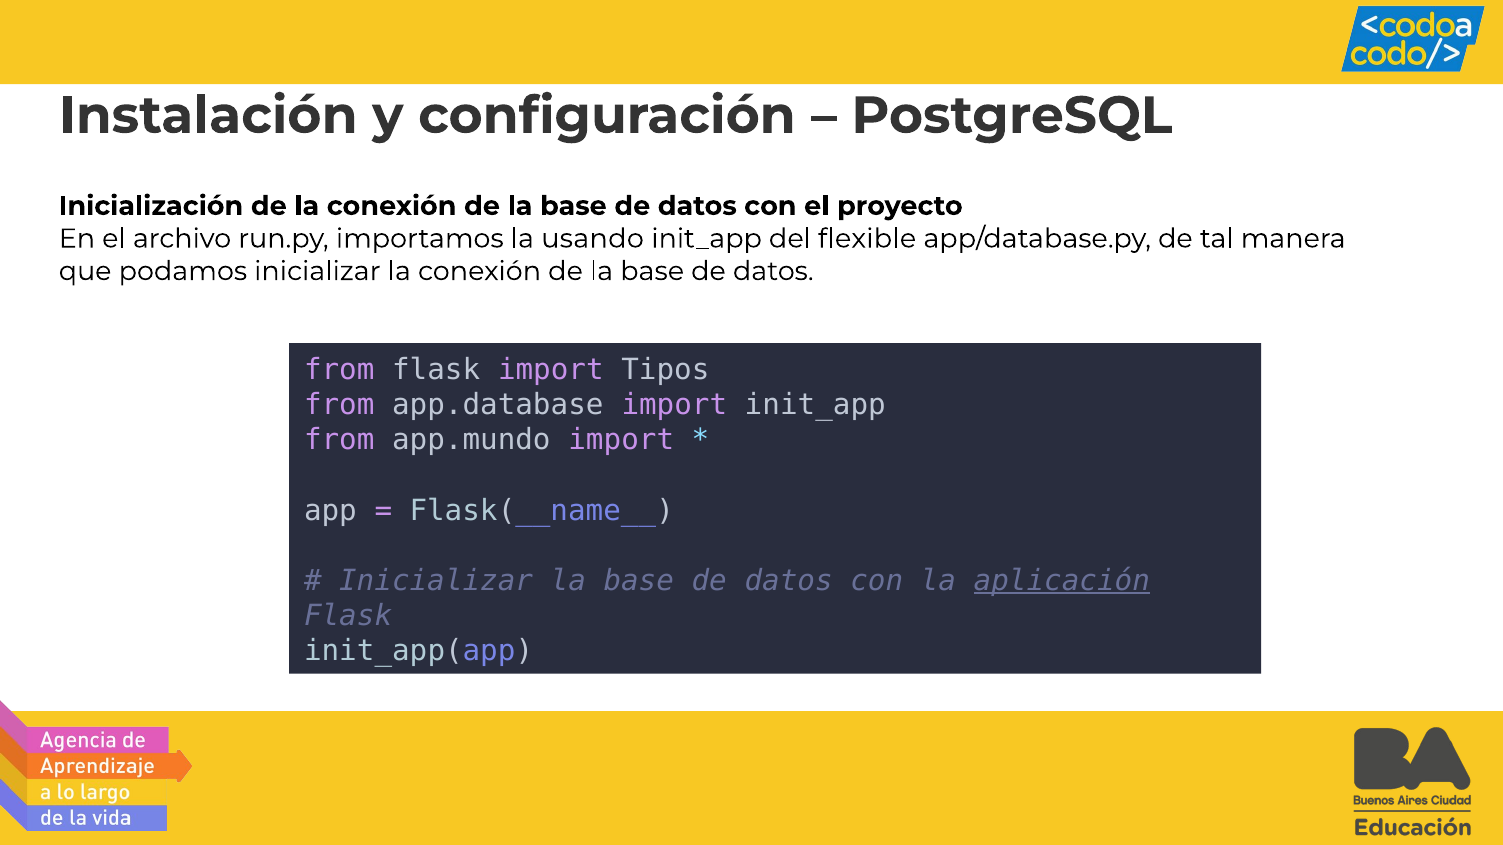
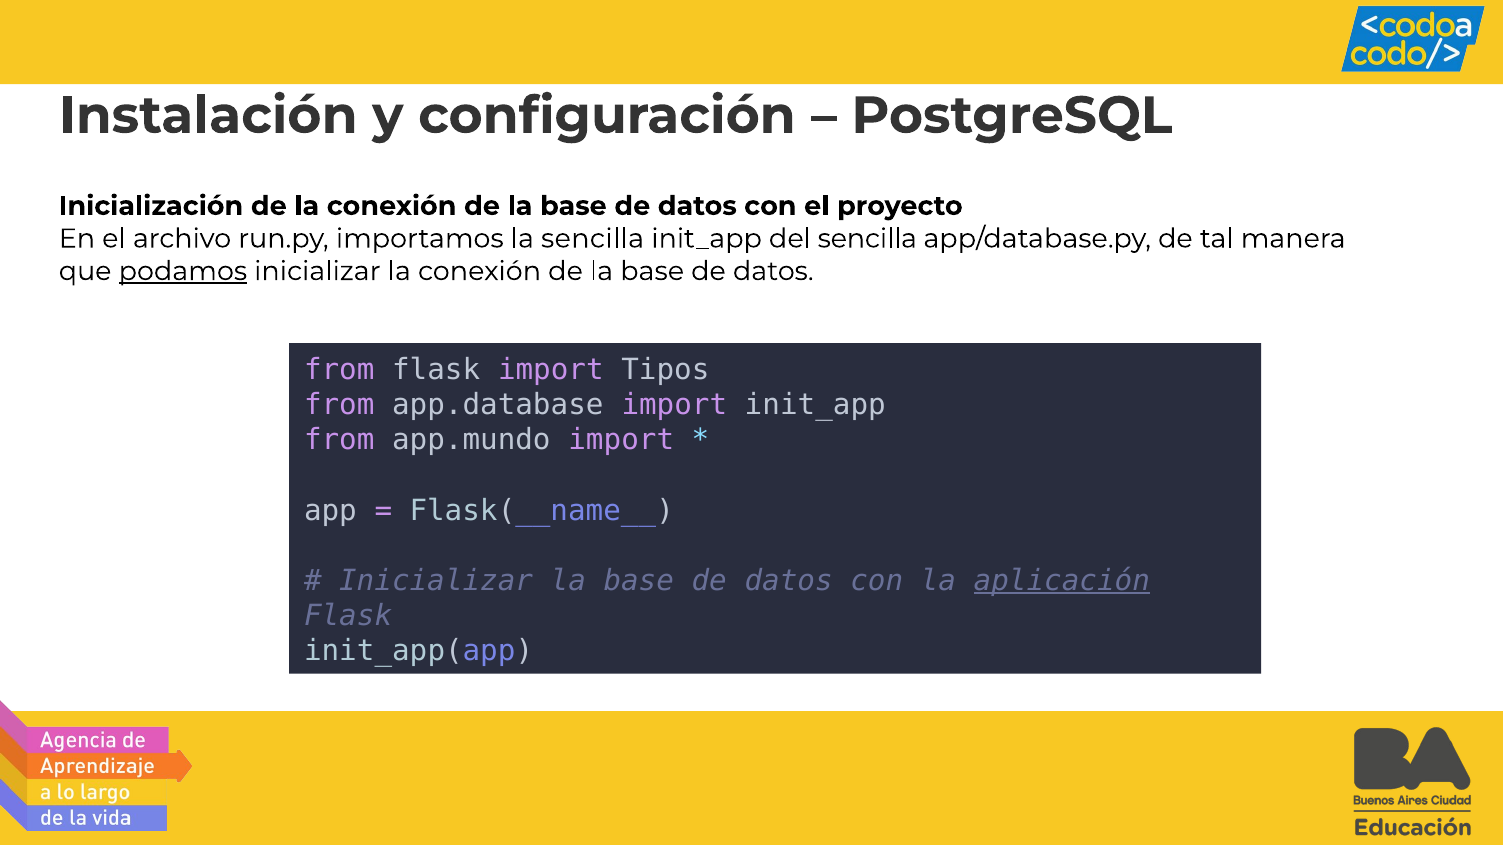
la usando: usando -> sencilla
del flexible: flexible -> sencilla
podamos underline: none -> present
